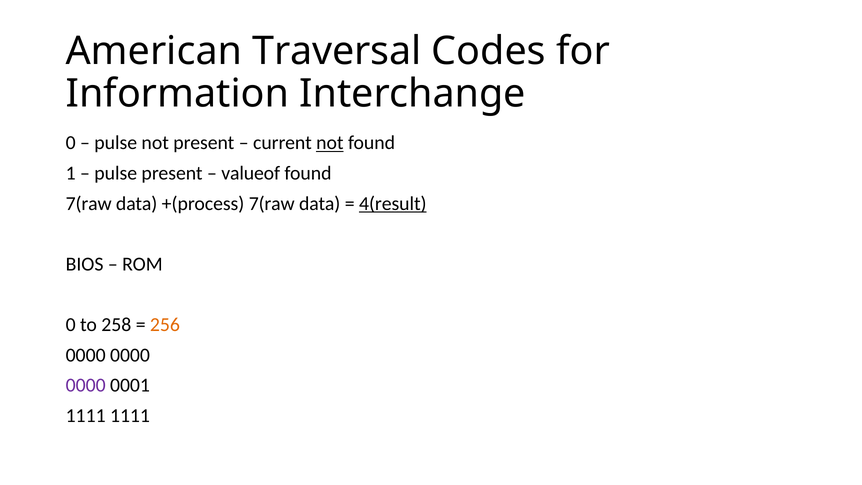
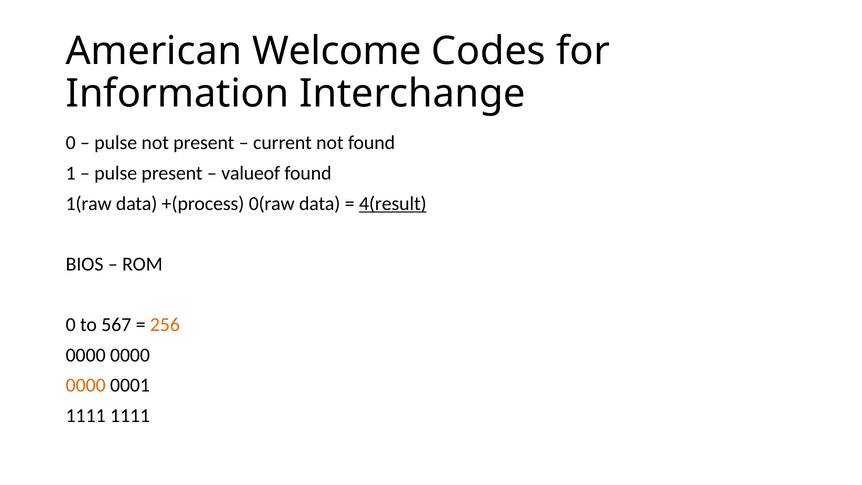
Traversal: Traversal -> Welcome
not at (330, 143) underline: present -> none
7(raw at (89, 203): 7(raw -> 1(raw
+(process 7(raw: 7(raw -> 0(raw
258: 258 -> 567
0000 at (86, 385) colour: purple -> orange
